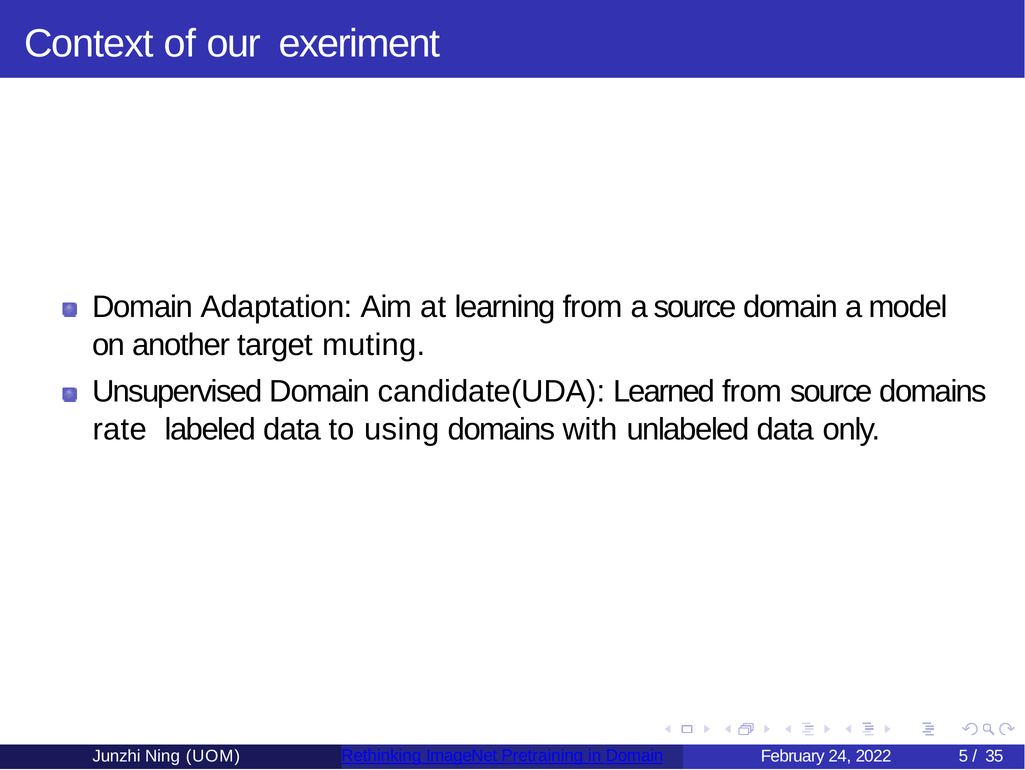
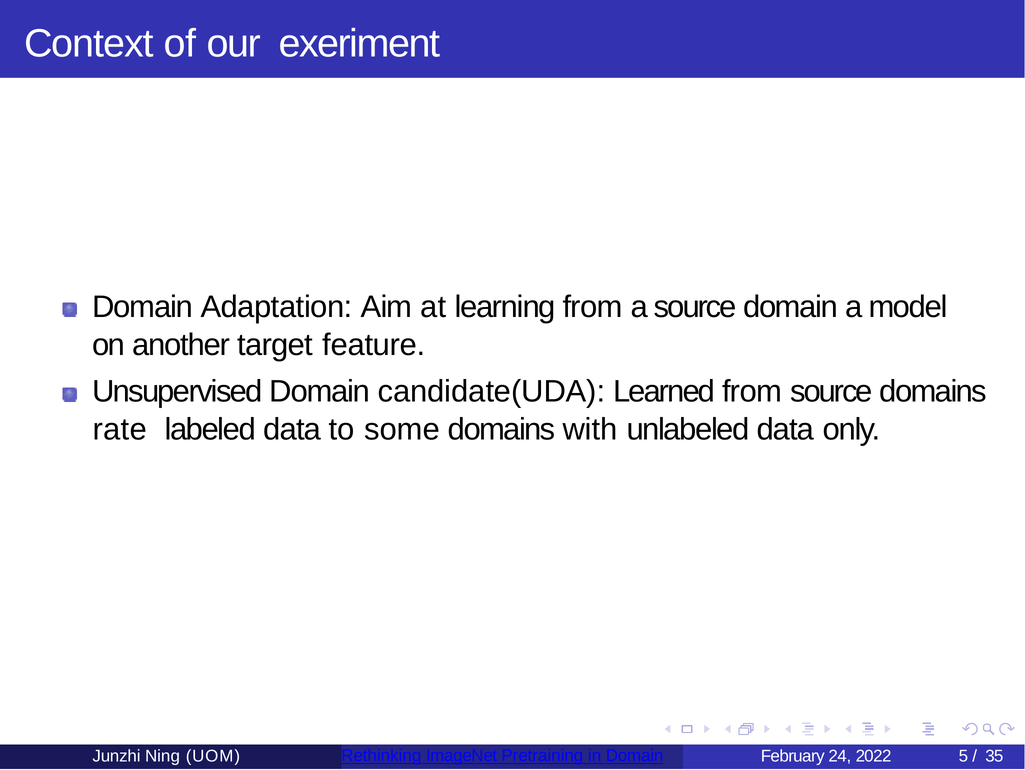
muting: muting -> feature
using: using -> some
